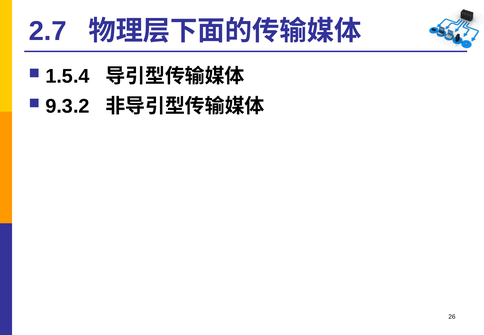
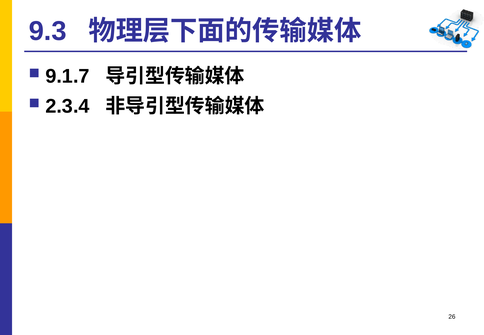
2.7: 2.7 -> 9.3
1.5.4: 1.5.4 -> 9.1.7
9.3.2: 9.3.2 -> 2.3.4
